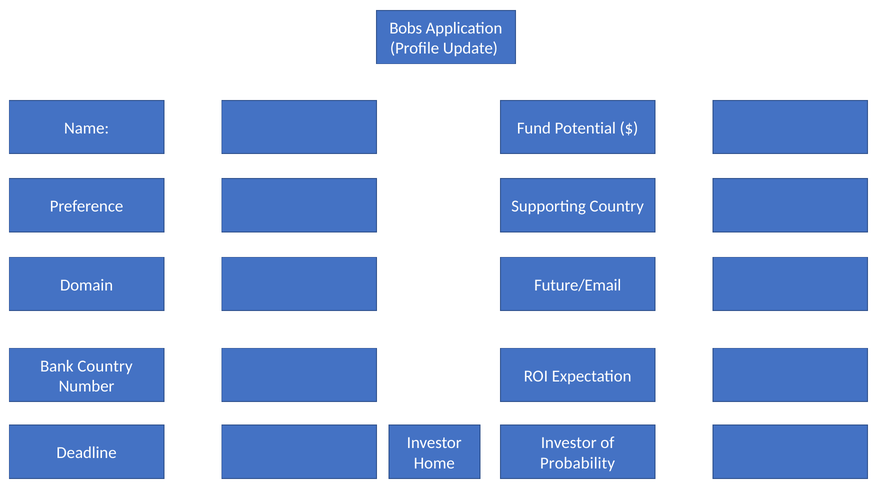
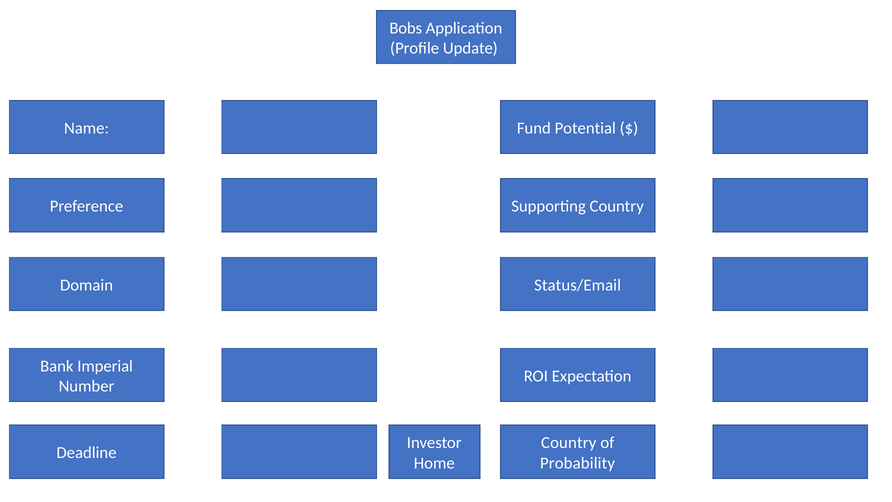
Future/Email: Future/Email -> Status/Email
Bank Country: Country -> Imperial
Investor at (569, 443): Investor -> Country
